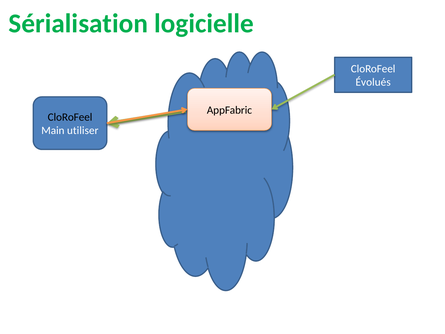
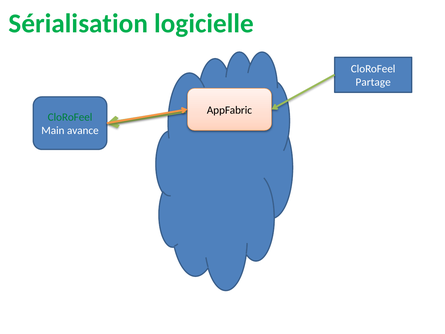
Évolués: Évolués -> Partage
CloRoFeel at (70, 117) colour: black -> green
utiliser: utiliser -> avance
